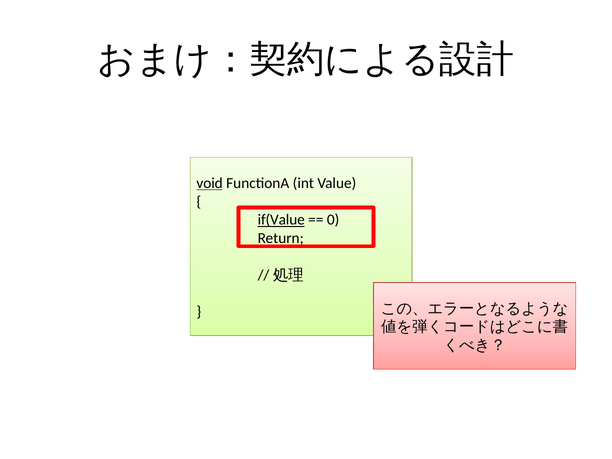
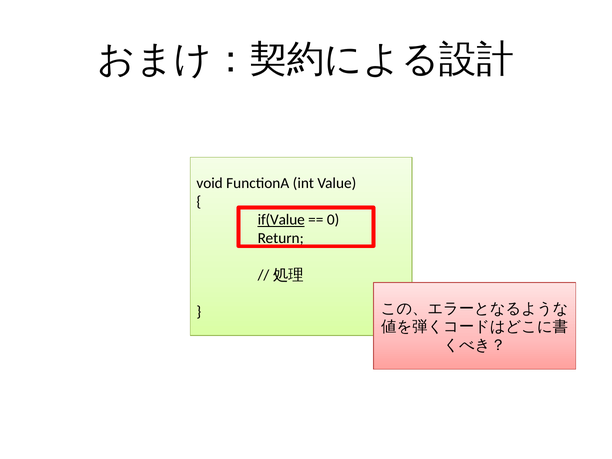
void underline: present -> none
